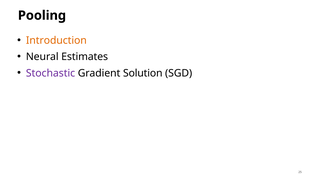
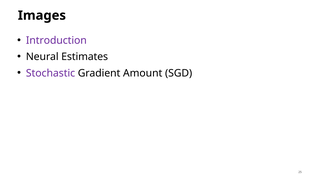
Pooling: Pooling -> Images
Introduction colour: orange -> purple
Solution: Solution -> Amount
